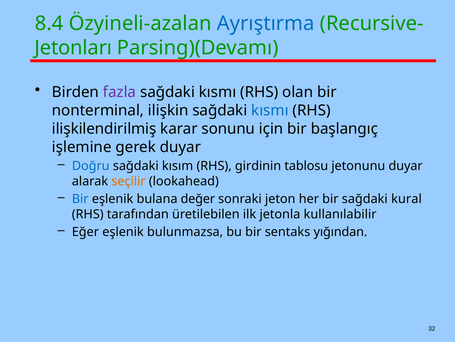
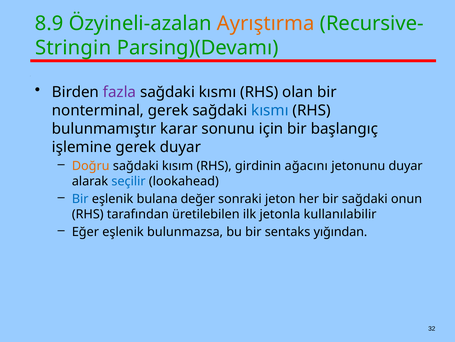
8.4: 8.4 -> 8.9
Ayrıştırma colour: blue -> orange
Jetonları: Jetonları -> Stringin
nonterminal ilişkin: ilişkin -> gerek
ilişkilendirilmiş: ilişkilendirilmiş -> bulunmamıştır
Doğru colour: blue -> orange
tablosu: tablosu -> ağacını
seçilir colour: orange -> blue
kural: kural -> onun
